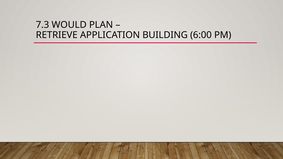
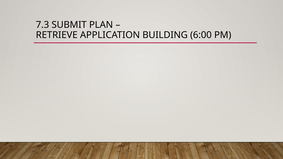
WOULD: WOULD -> SUBMIT
